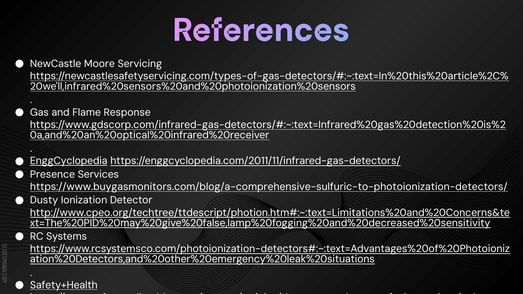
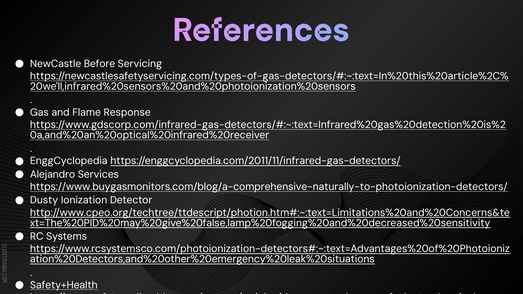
Moore: Moore -> Before
EnggCyclopedia underline: present -> none
Presence: Presence -> Alejandro
https://www.buygasmonitors.com/blog/a-comprehensive-sulfuric-to-photoionization-detectors/: https://www.buygasmonitors.com/blog/a-comprehensive-sulfuric-to-photoionization-detectors/ -> https://www.buygasmonitors.com/blog/a-comprehensive-naturally-to-photoionization-detectors/
